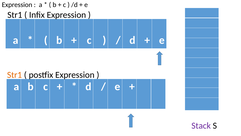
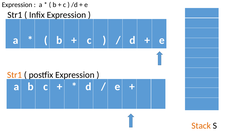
Stack colour: purple -> orange
